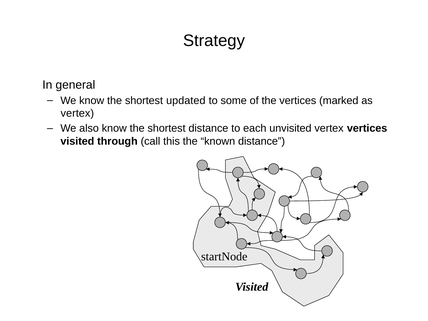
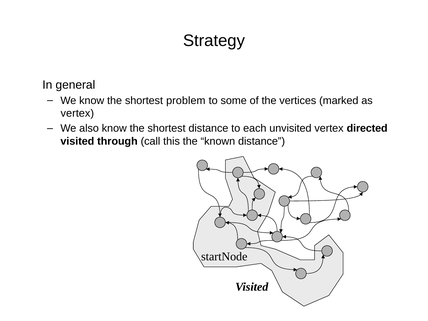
updated: updated -> problem
vertex vertices: vertices -> directed
